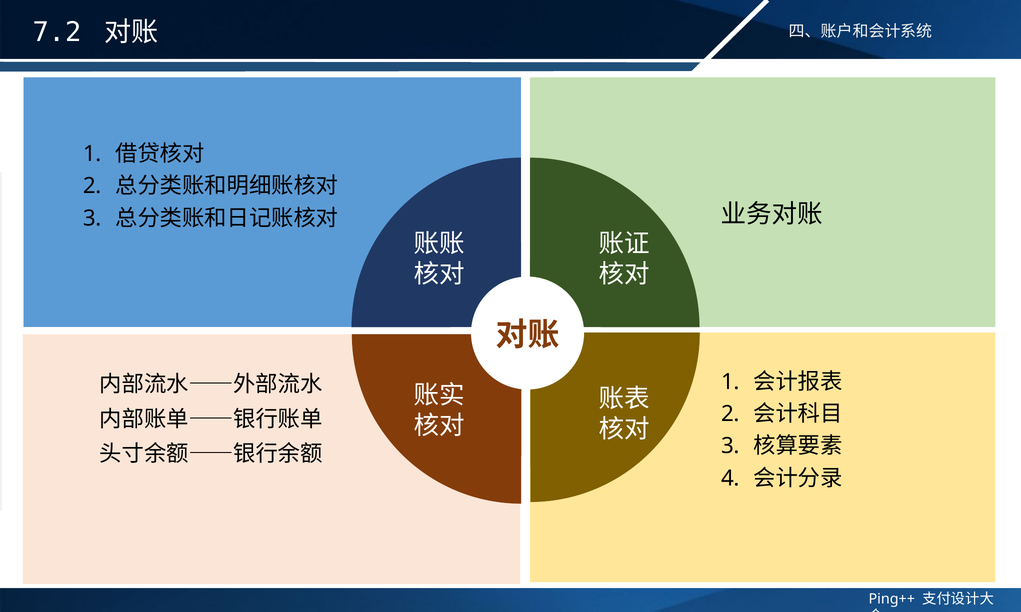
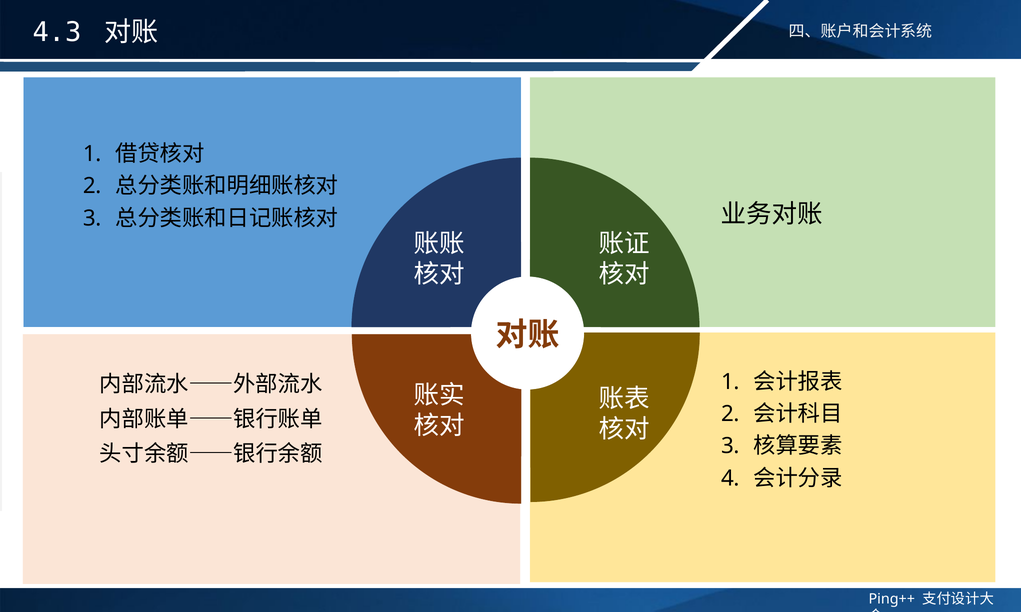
7.2: 7.2 -> 4.3
